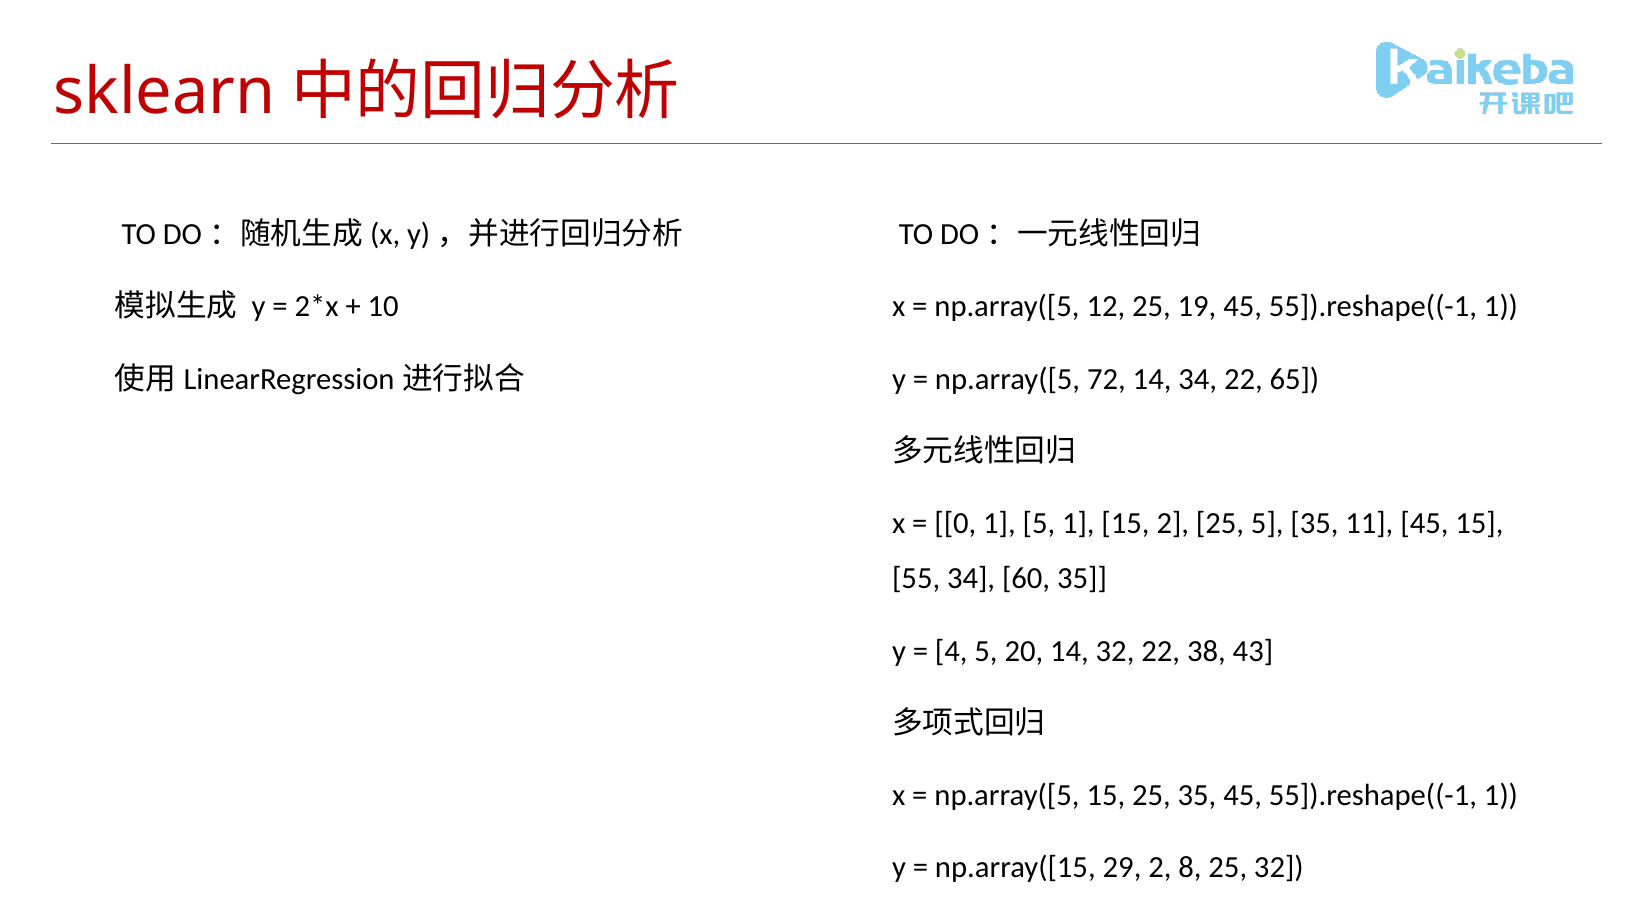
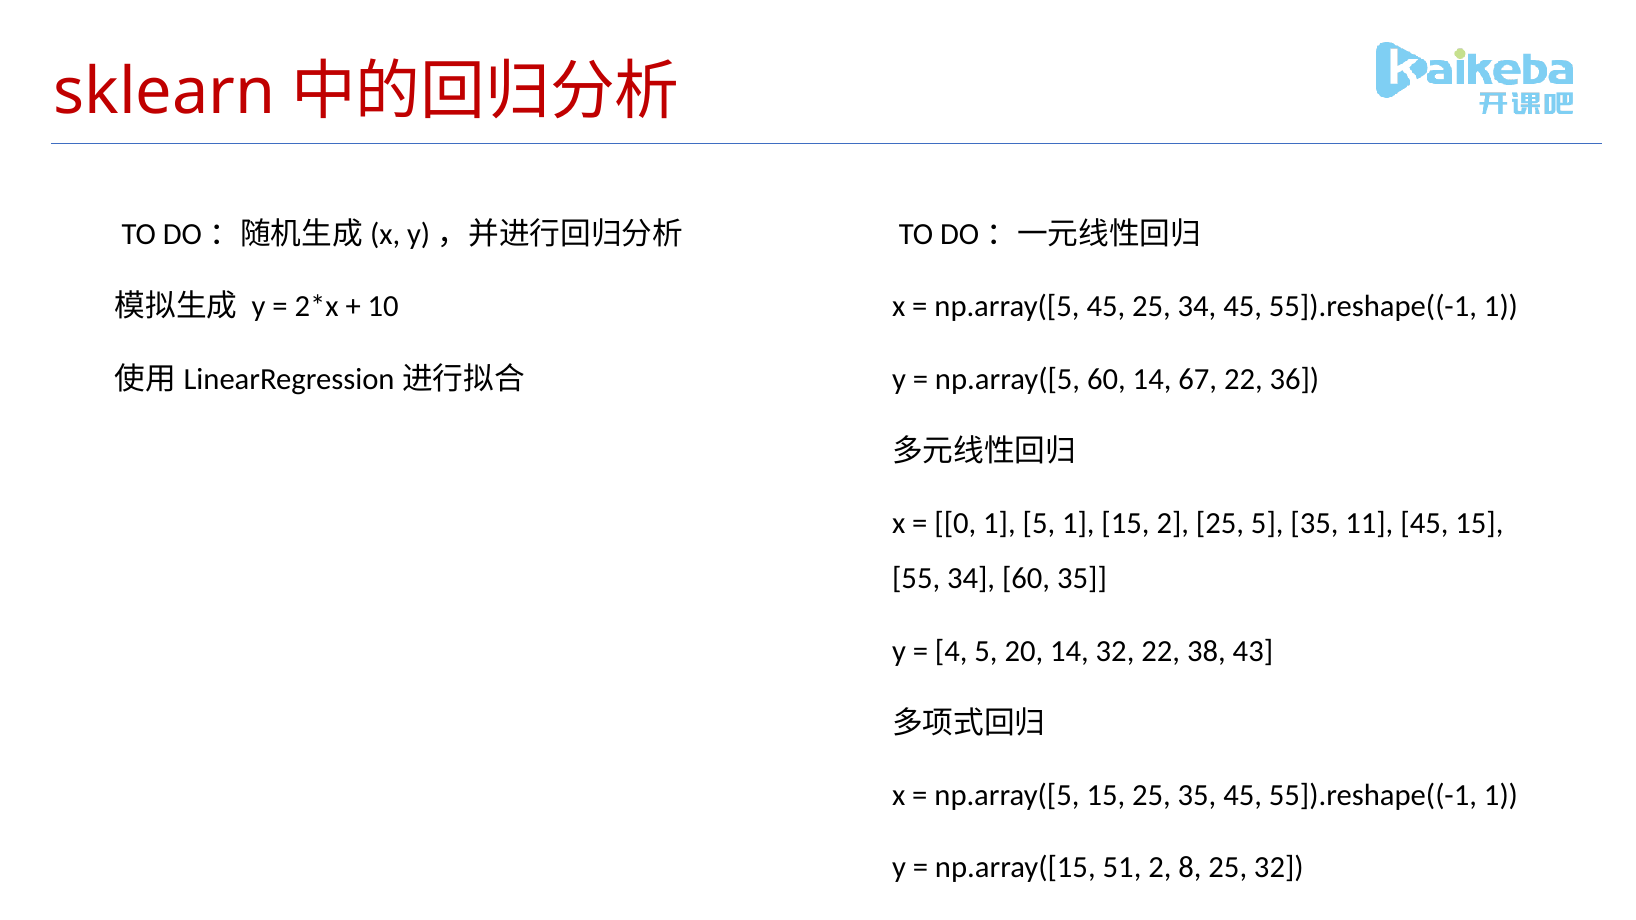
np.array([5 12: 12 -> 45
25 19: 19 -> 34
np.array([5 72: 72 -> 60
14 34: 34 -> 67
65: 65 -> 36
29: 29 -> 51
